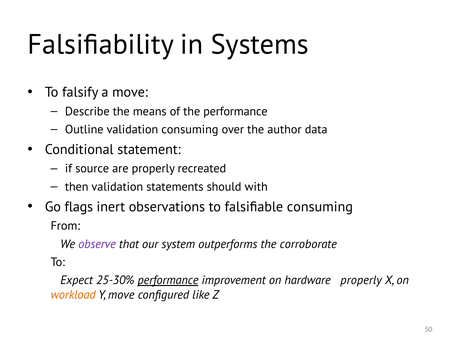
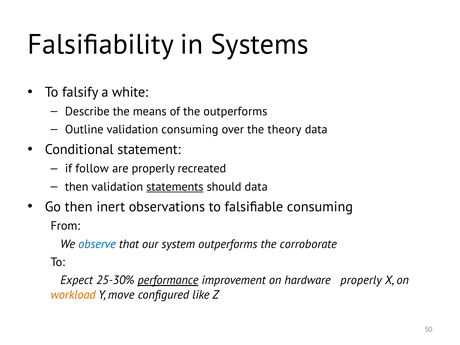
a move: move -> white
the performance: performance -> outperforms
author: author -> theory
source: source -> follow
statements underline: none -> present
should with: with -> data
Go flags: flags -> then
observe colour: purple -> blue
